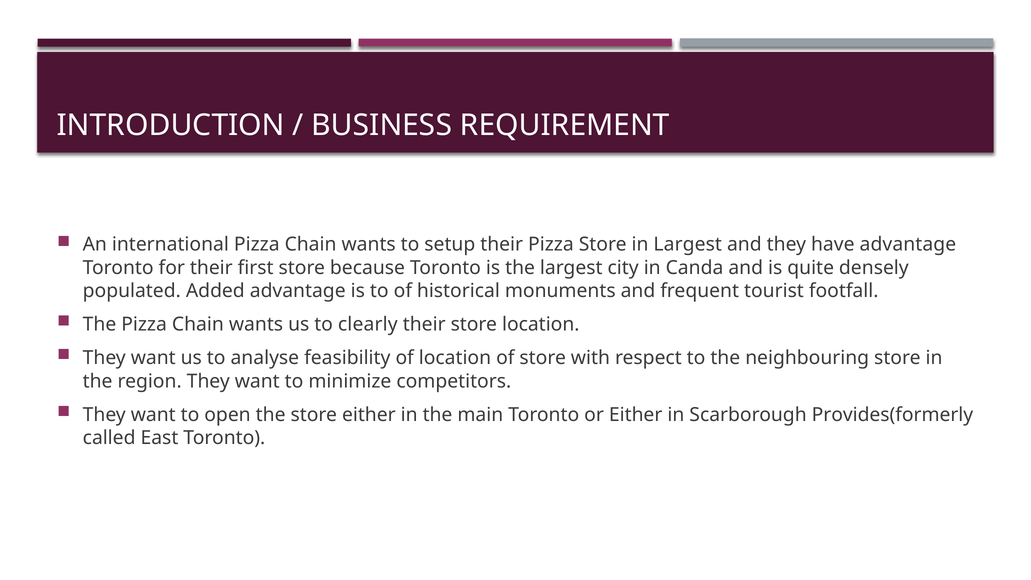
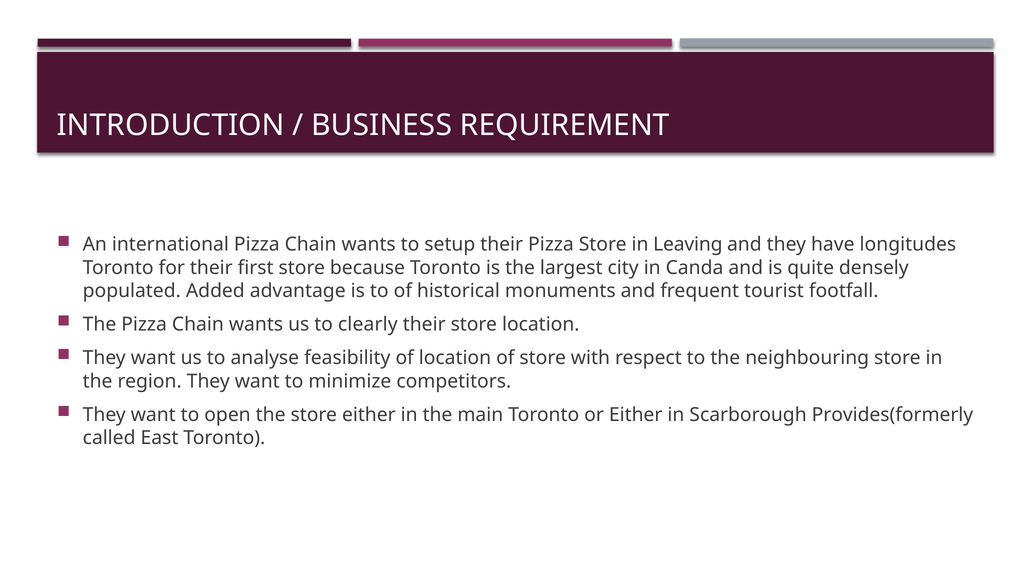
in Largest: Largest -> Leaving
have advantage: advantage -> longitudes
